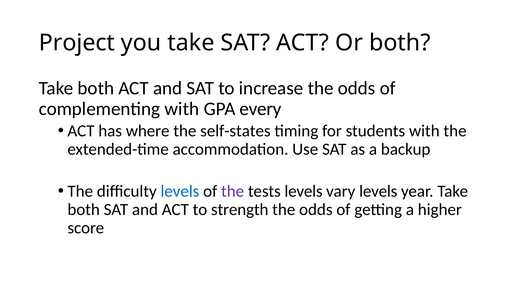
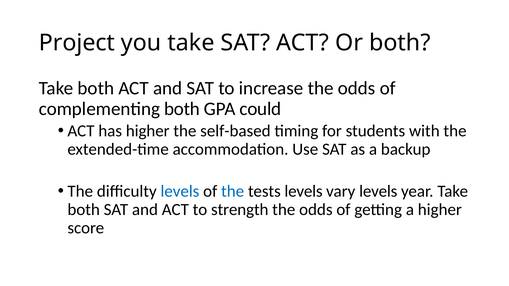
complementing with: with -> both
every: every -> could
has where: where -> higher
self-states: self-states -> self-based
the at (233, 191) colour: purple -> blue
